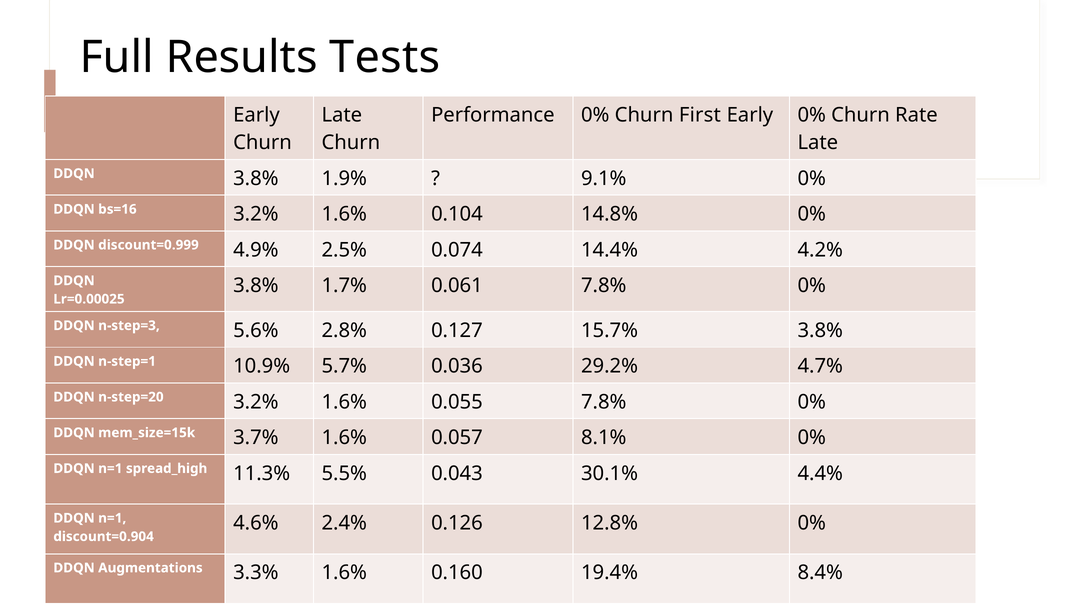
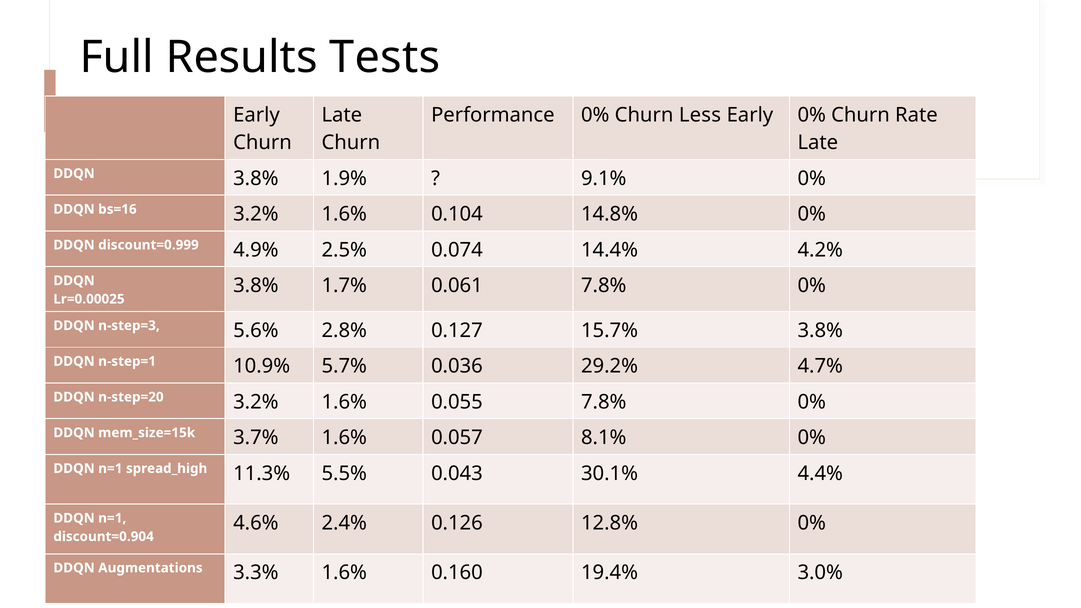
First: First -> Less
8.4%: 8.4% -> 3.0%
